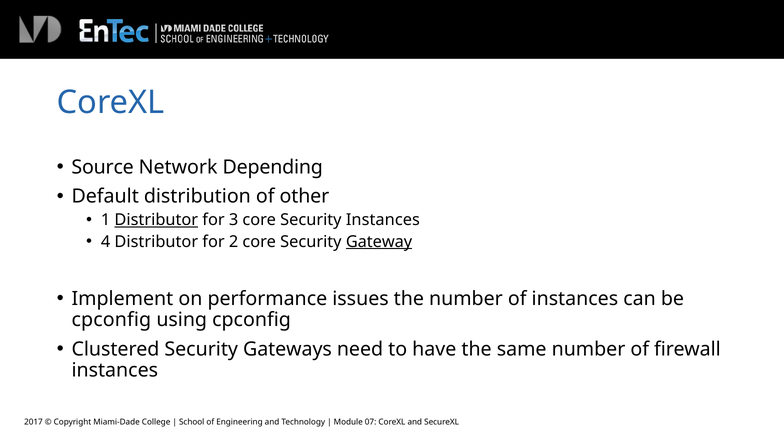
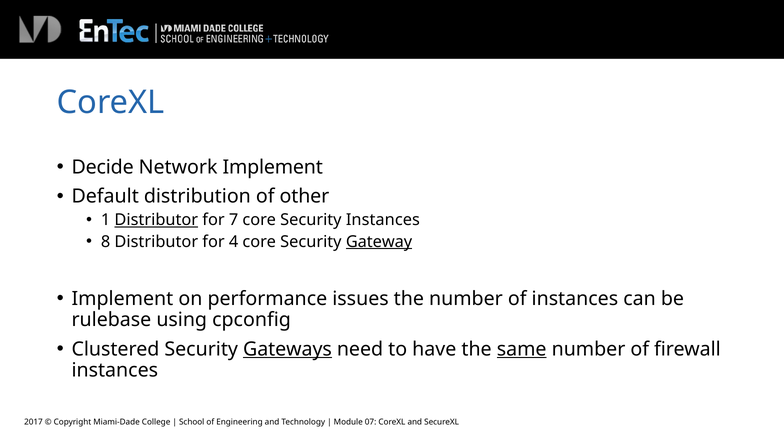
Source: Source -> Decide
Network Depending: Depending -> Implement
3: 3 -> 7
4: 4 -> 8
2: 2 -> 4
cpconfig at (111, 320): cpconfig -> rulebase
Gateways underline: none -> present
same underline: none -> present
